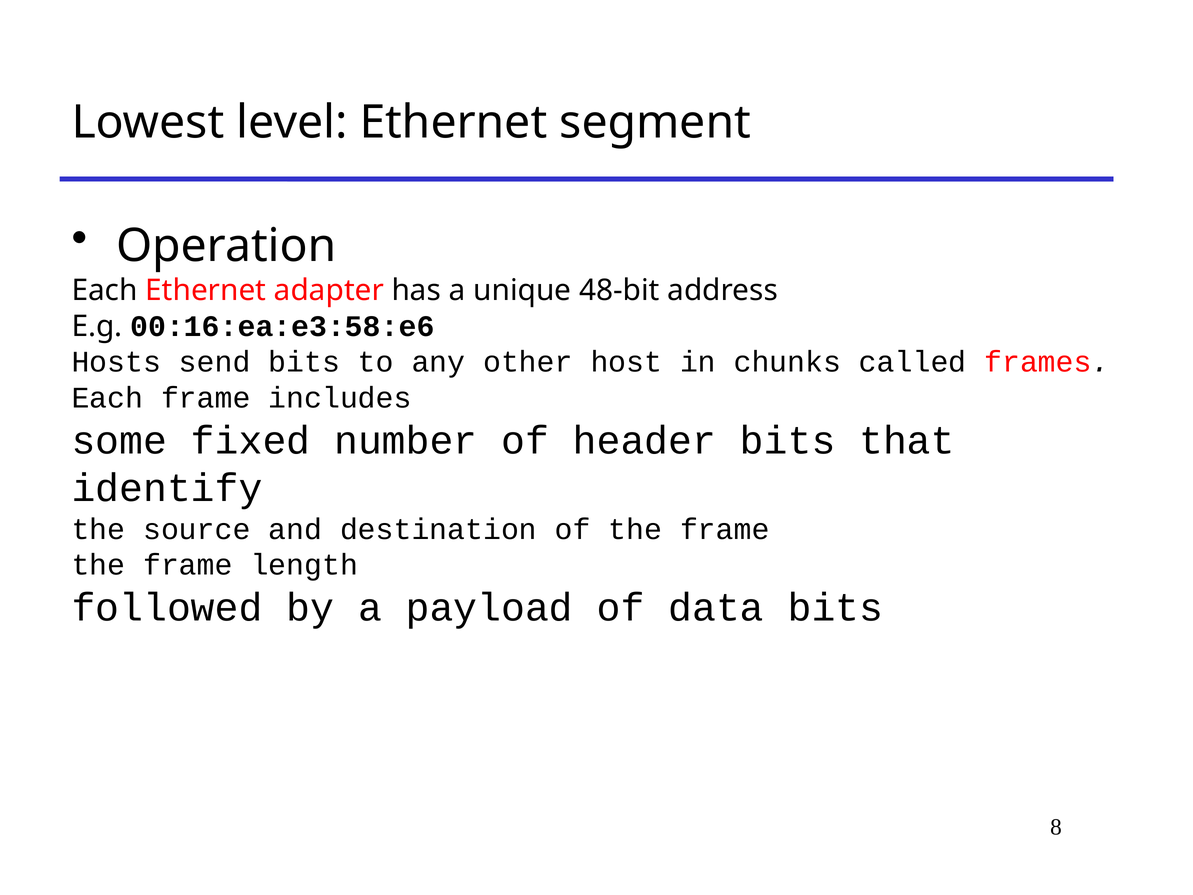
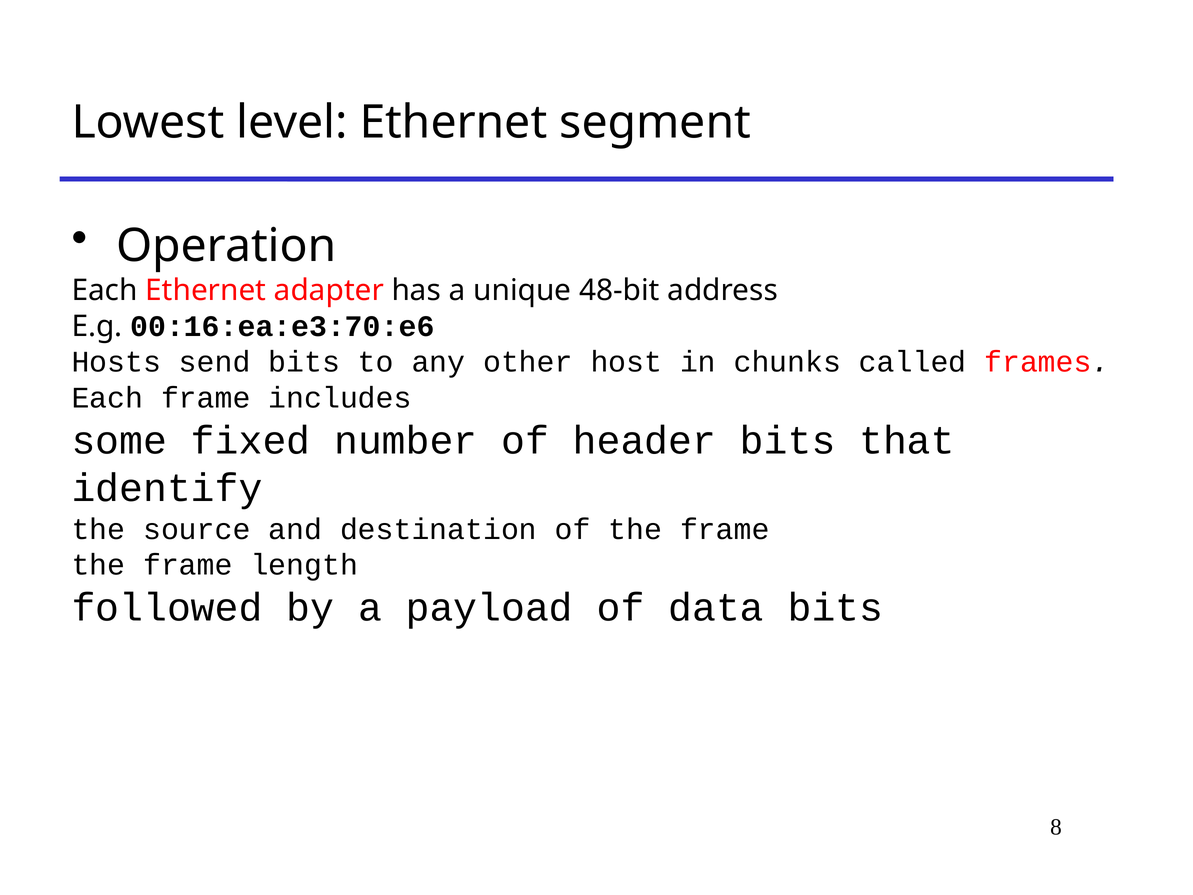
00:16:ea:e3:58:e6: 00:16:ea:e3:58:e6 -> 00:16:ea:e3:70:e6
